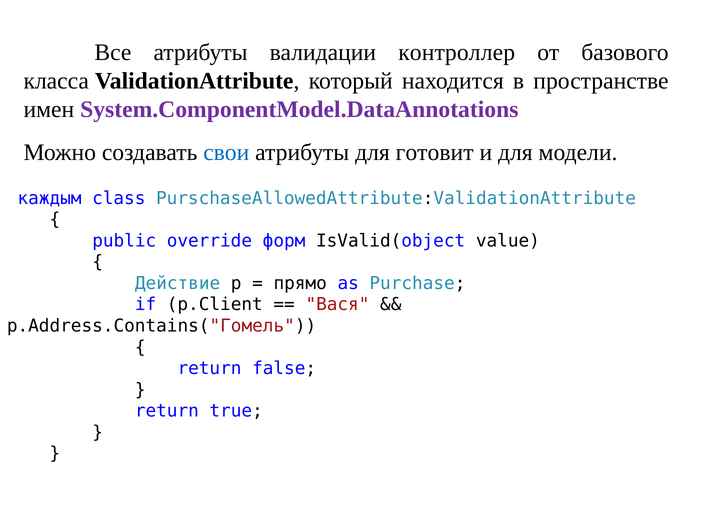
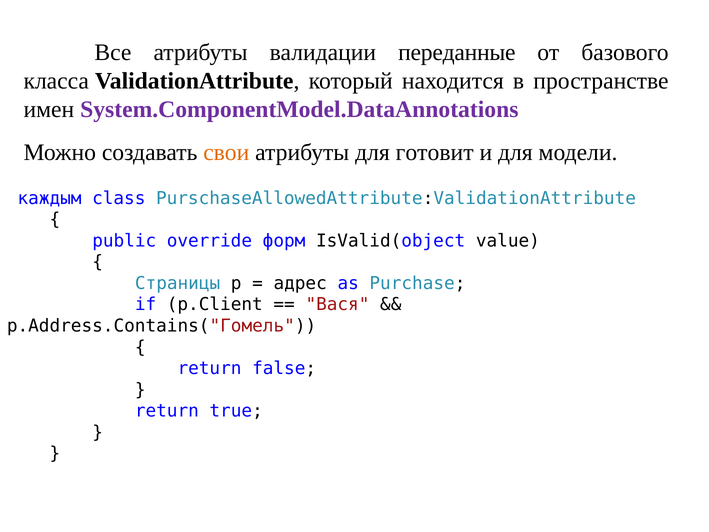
контроллер: контроллер -> переданные
свои colour: blue -> orange
Действие: Действие -> Страницы
прямо: прямо -> адрес
